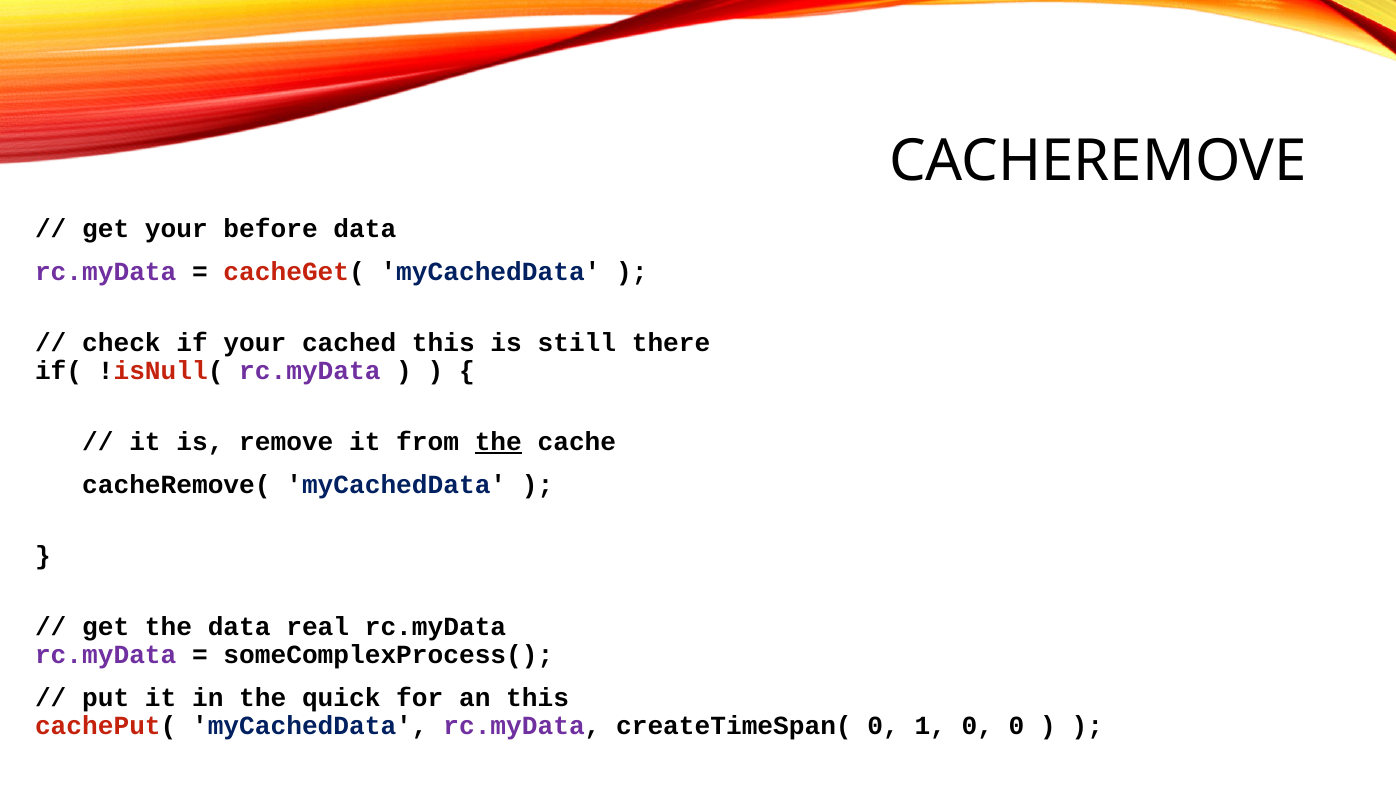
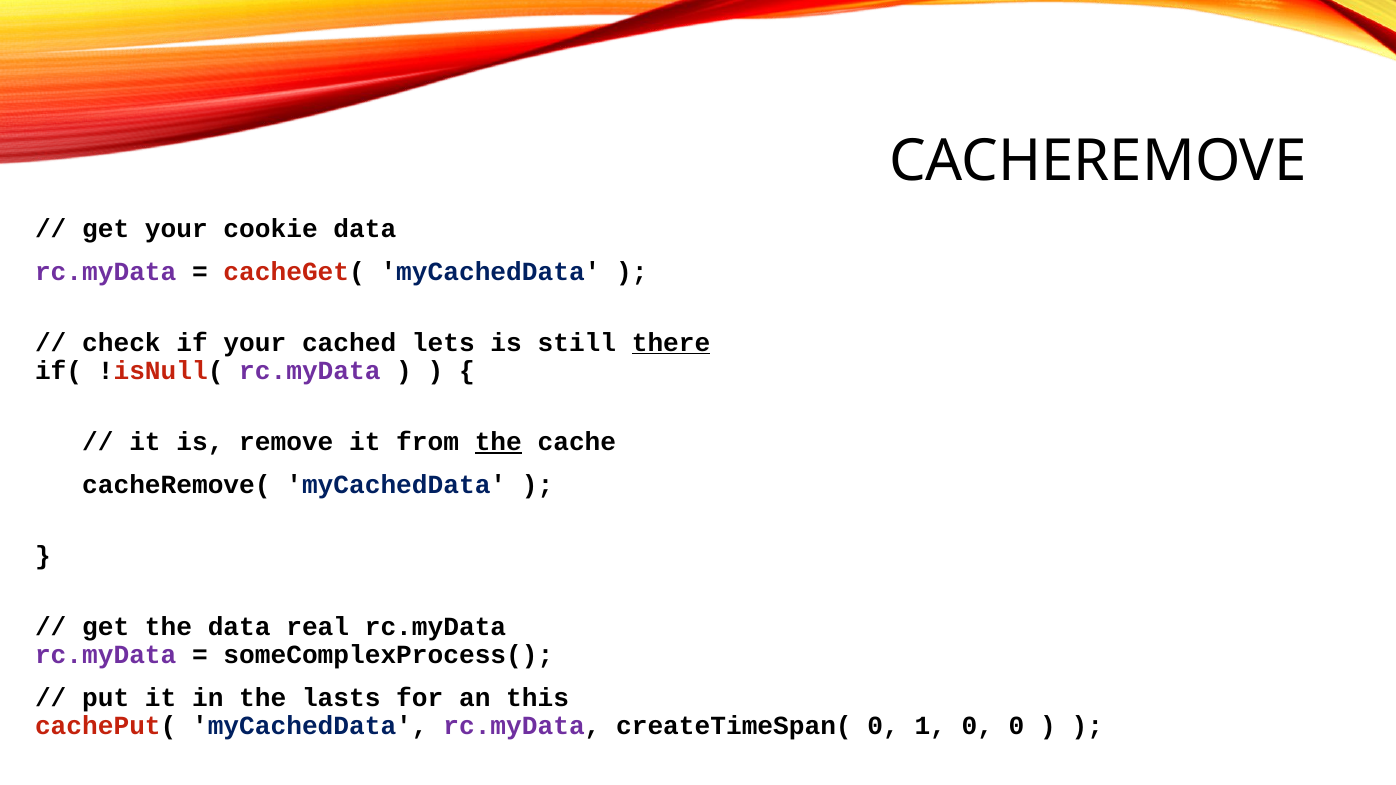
before: before -> cookie
cached this: this -> lets
there underline: none -> present
quick: quick -> lasts
